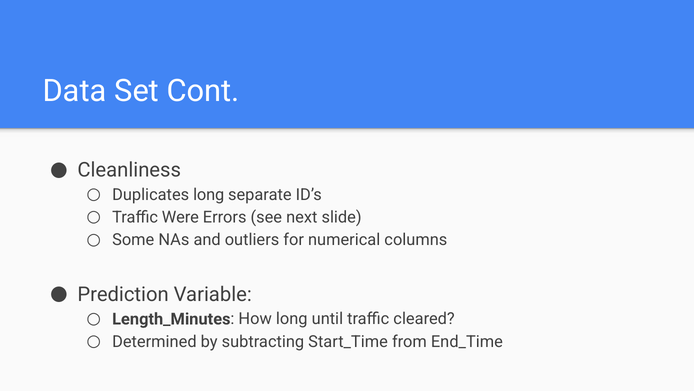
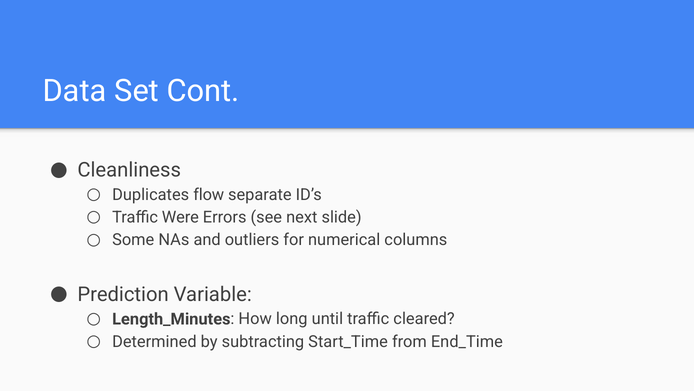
Duplicates long: long -> flow
